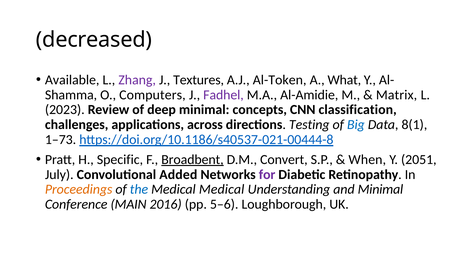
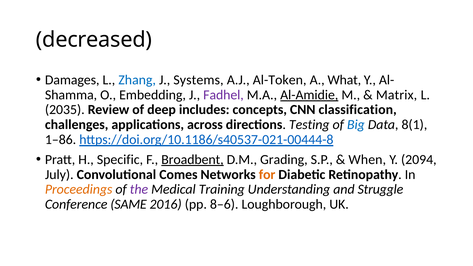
Available: Available -> Damages
Zhang colour: purple -> blue
Textures: Textures -> Systems
Computers: Computers -> Embedding
Al-Amidie underline: none -> present
2023: 2023 -> 2035
deep minimal: minimal -> includes
1–73: 1–73 -> 1–86
Convert: Convert -> Grading
2051: 2051 -> 2094
Added: Added -> Comes
for colour: purple -> orange
the colour: blue -> purple
Medical Medical: Medical -> Training
and Minimal: Minimal -> Struggle
MAIN: MAIN -> SAME
5–6: 5–6 -> 8–6
